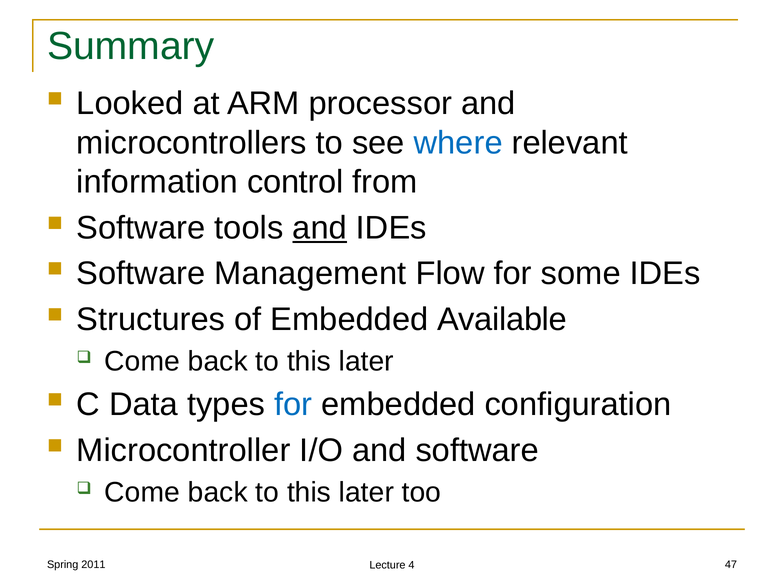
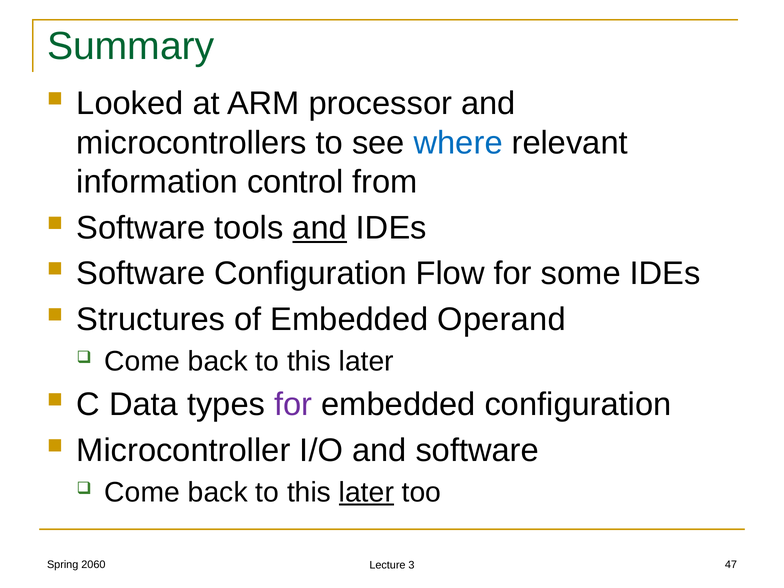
Software Management: Management -> Configuration
Available: Available -> Operand
for at (293, 405) colour: blue -> purple
later at (366, 492) underline: none -> present
2011: 2011 -> 2060
4: 4 -> 3
